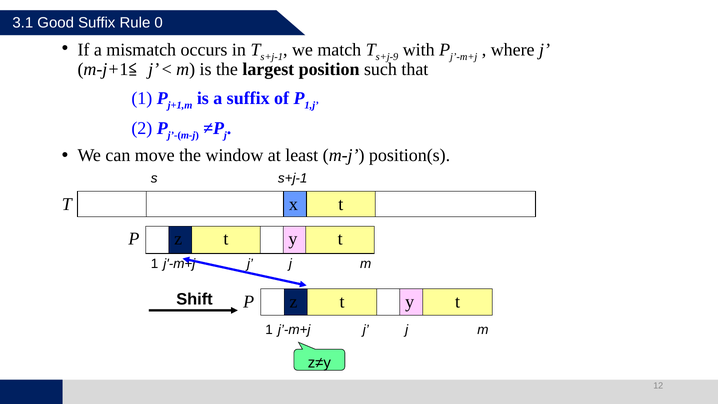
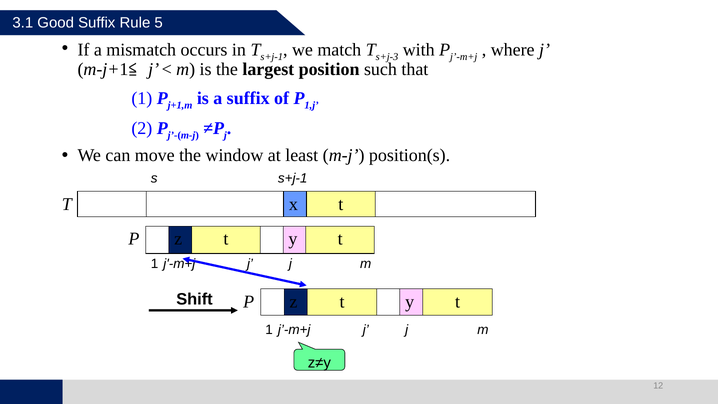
0: 0 -> 5
s+j-9: s+j-9 -> s+j-3
